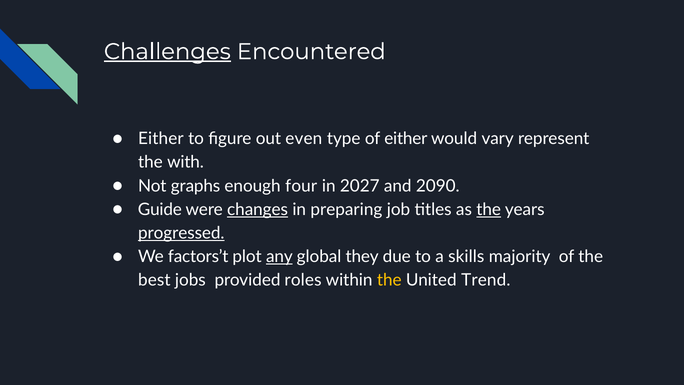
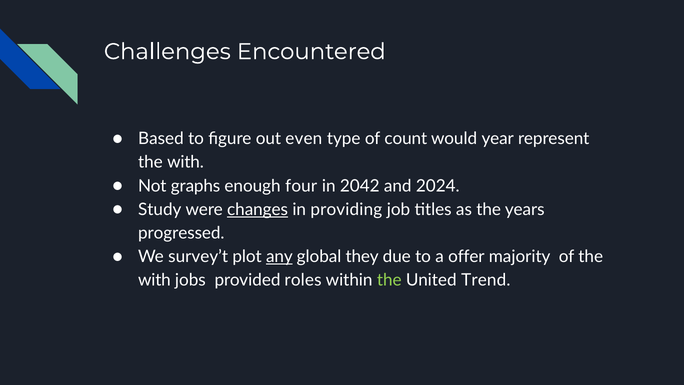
Challenges underline: present -> none
Either at (161, 139): Either -> Based
of either: either -> count
vary: vary -> year
2027: 2027 -> 2042
2090: 2090 -> 2024
Guide: Guide -> Study
preparing: preparing -> providing
the at (489, 209) underline: present -> none
progressed underline: present -> none
factors’t: factors’t -> survey’t
skills: skills -> offer
best at (154, 280): best -> with
the at (389, 280) colour: yellow -> light green
